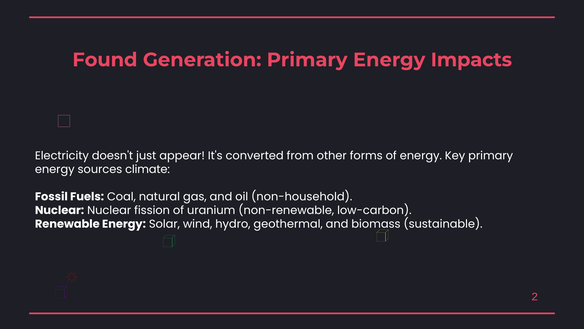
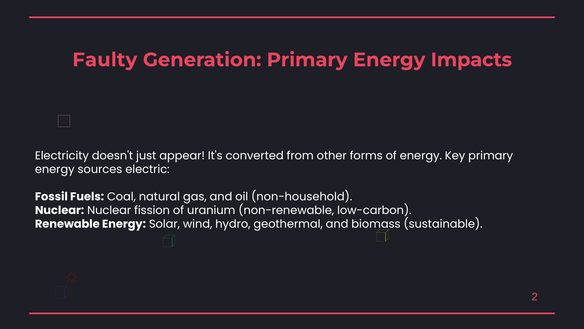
Found: Found -> Faulty
climate: climate -> electric
